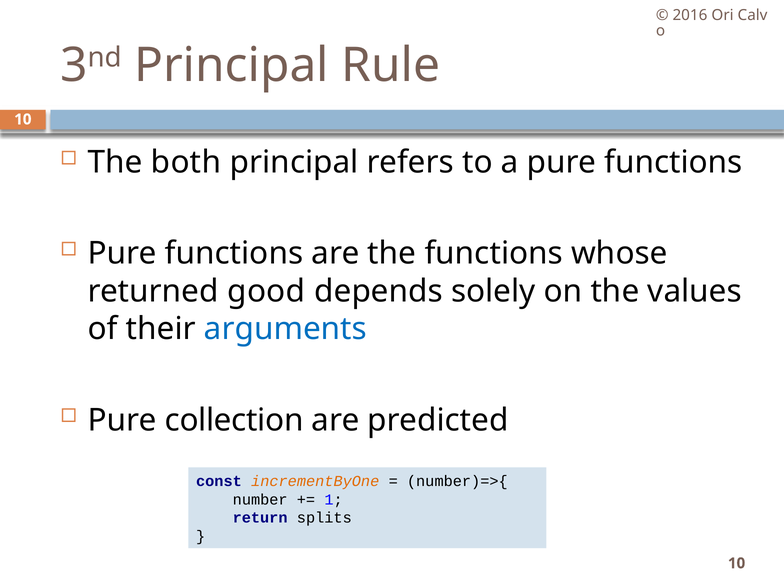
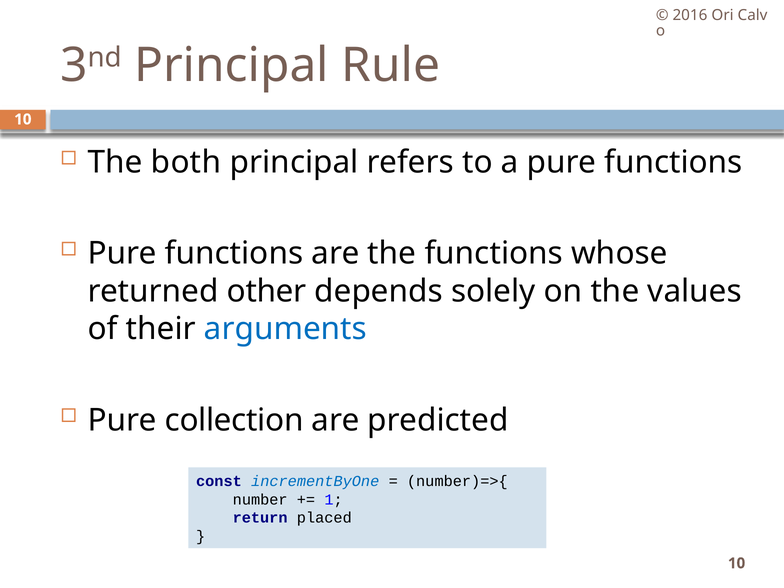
good: good -> other
incrementByOne colour: orange -> blue
splits: splits -> placed
